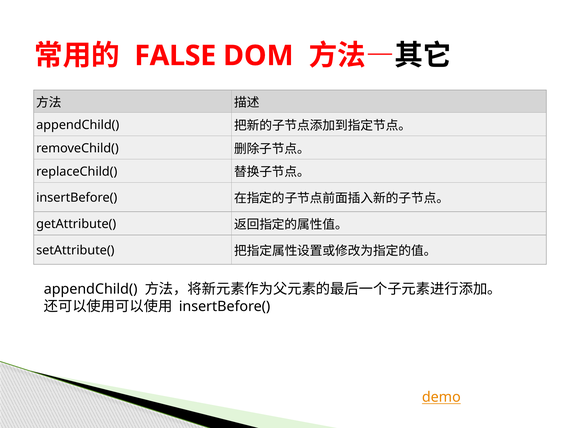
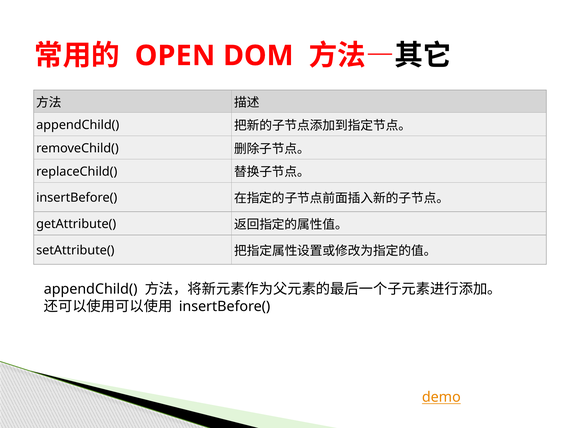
FALSE: FALSE -> OPEN
